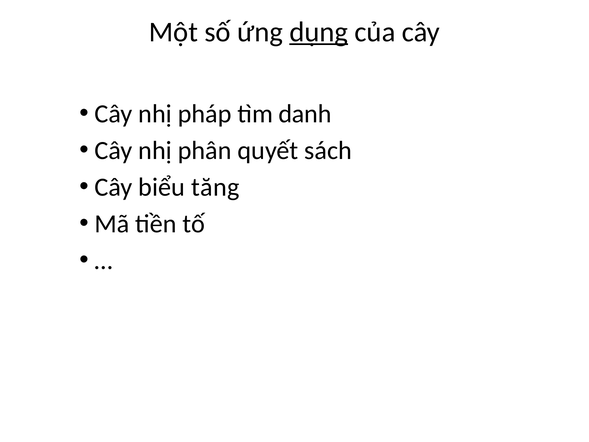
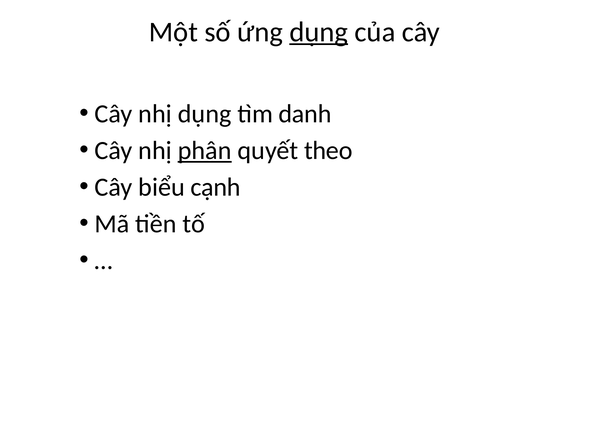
nhị pháp: pháp -> dụng
phân underline: none -> present
sách: sách -> theo
tăng: tăng -> cạnh
